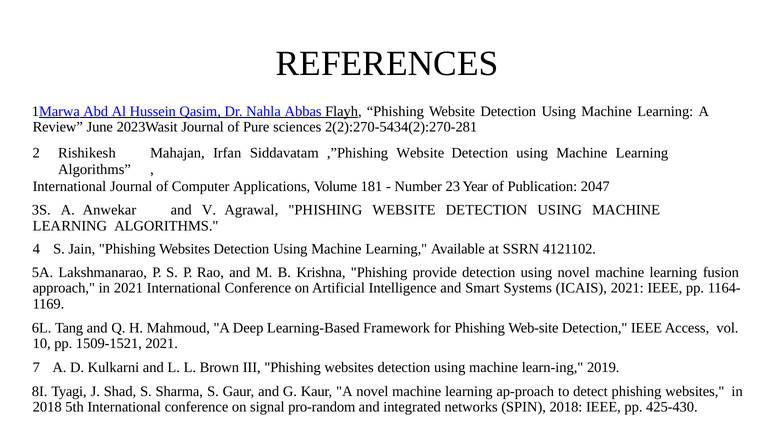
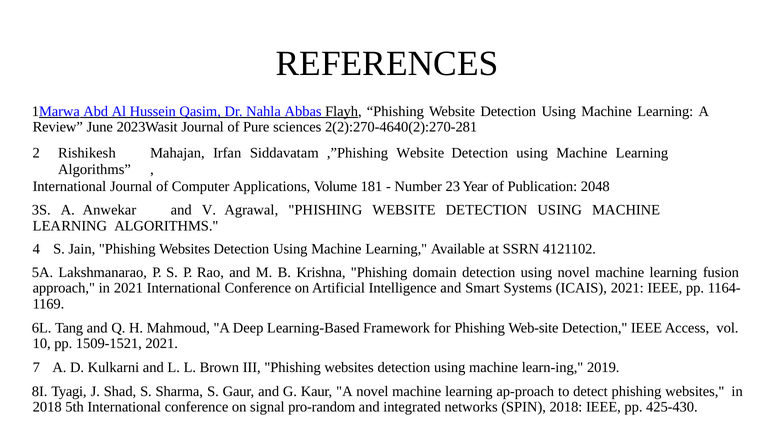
2(2):270-5434(2):270-281: 2(2):270-5434(2):270-281 -> 2(2):270-4640(2):270-281
2047: 2047 -> 2048
provide: provide -> domain
